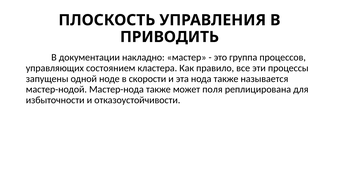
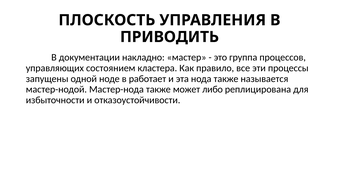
скорости: скорости -> работает
поля: поля -> либо
